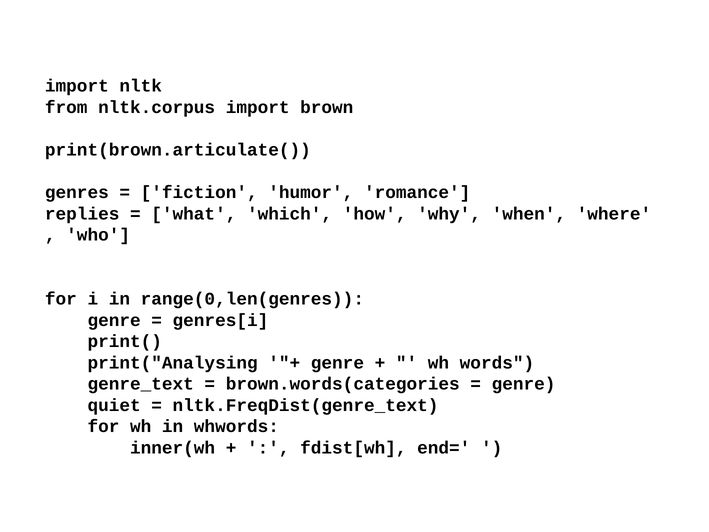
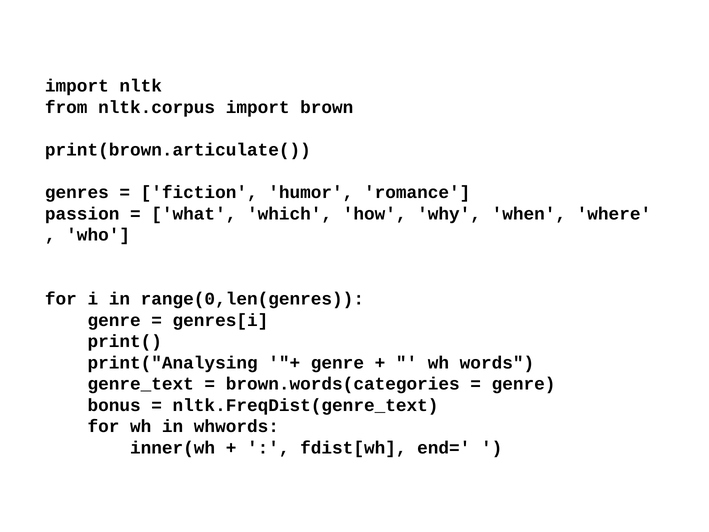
replies: replies -> passion
quiet: quiet -> bonus
